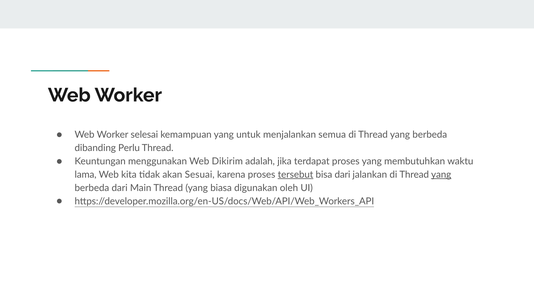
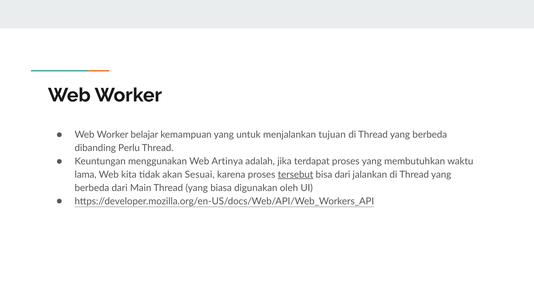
selesai: selesai -> belajar
semua: semua -> tujuan
Dikirim: Dikirim -> Artinya
yang at (441, 175) underline: present -> none
